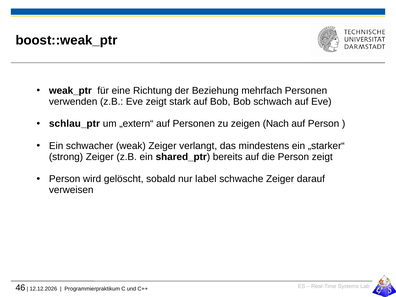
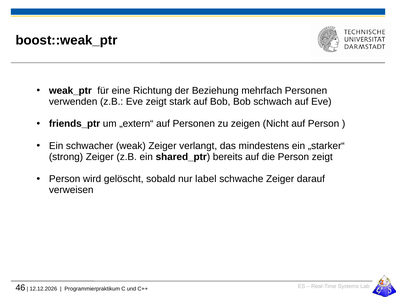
schlau_ptr: schlau_ptr -> friends_ptr
Nach: Nach -> Nicht
